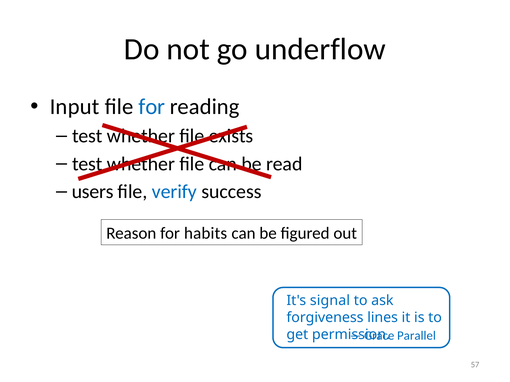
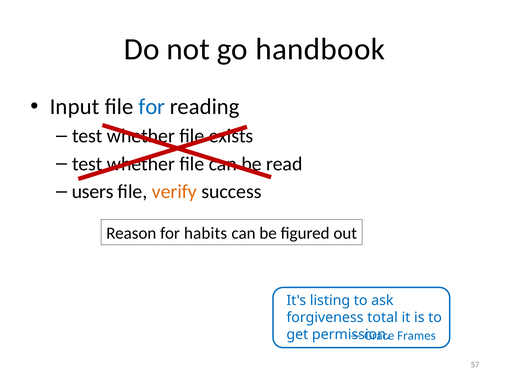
underflow: underflow -> handbook
verify colour: blue -> orange
signal: signal -> listing
lines: lines -> total
Parallel: Parallel -> Frames
